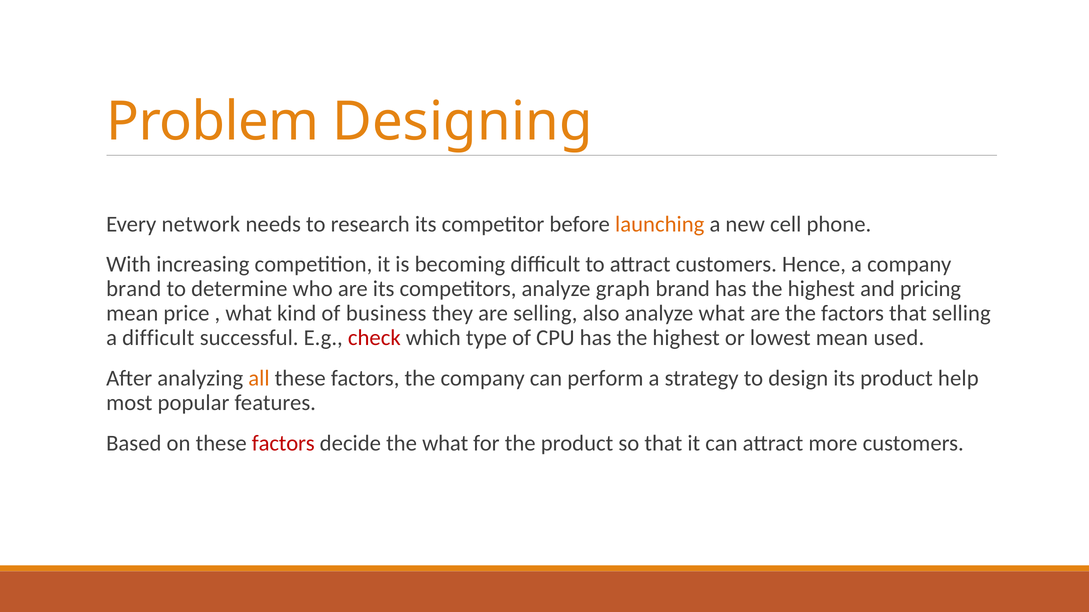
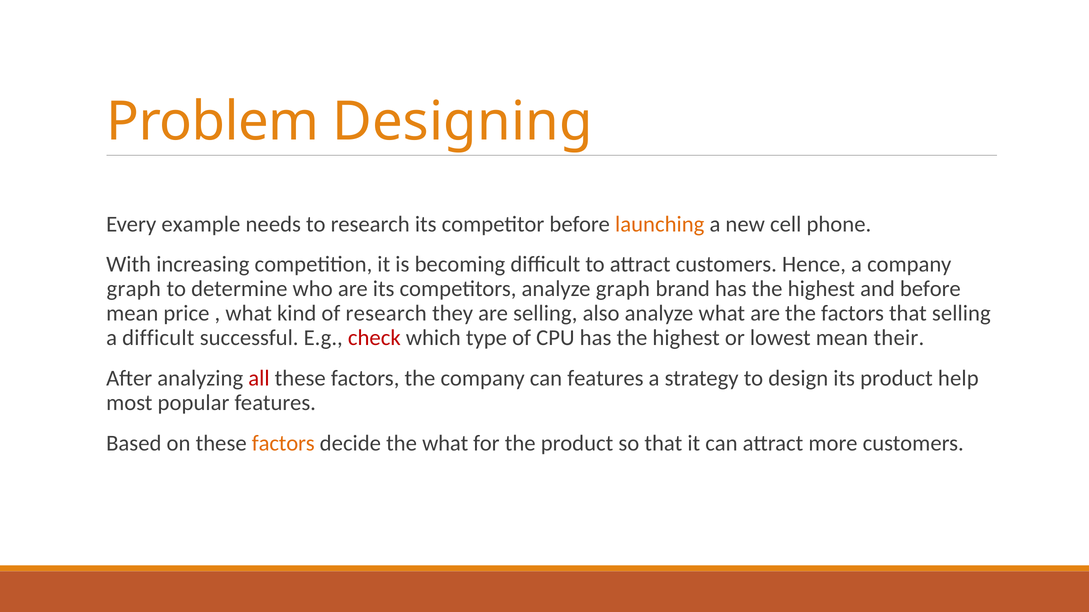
network: network -> example
brand at (134, 289): brand -> graph
and pricing: pricing -> before
of business: business -> research
used: used -> their
all colour: orange -> red
can perform: perform -> features
factors at (283, 444) colour: red -> orange
